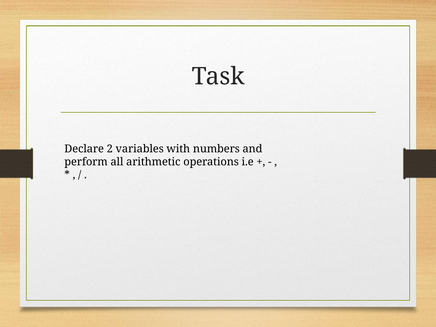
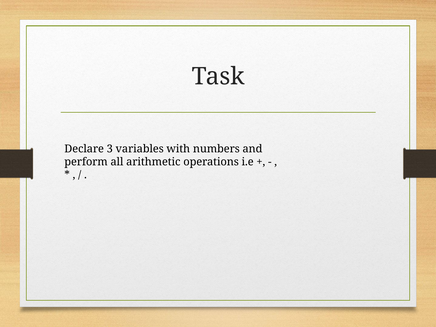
2: 2 -> 3
